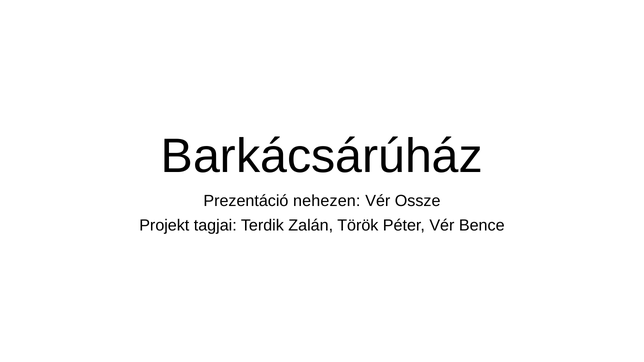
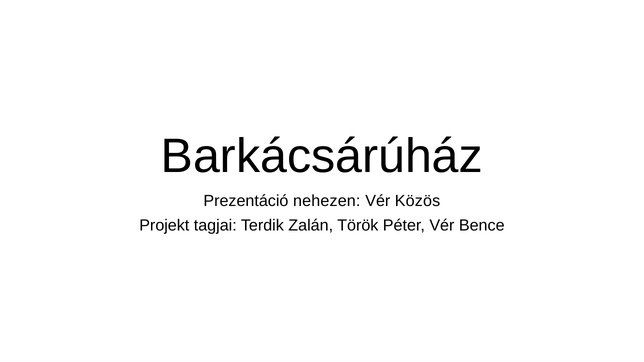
Ossze: Ossze -> Közös
